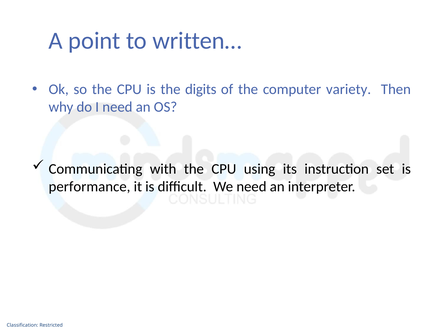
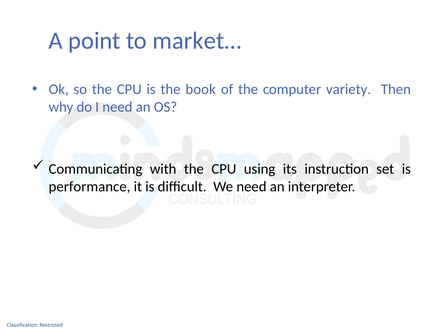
written…: written… -> market…
digits: digits -> book
